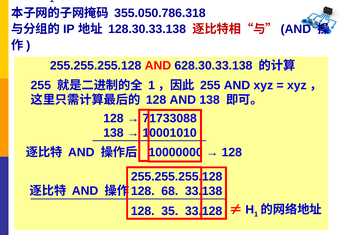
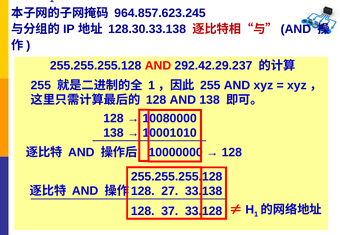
355.050.786.318: 355.050.786.318 -> 964.857.623.245
628.30.33.138: 628.30.33.138 -> 292.42.29.237
71733088: 71733088 -> 10080000
68: 68 -> 27
35: 35 -> 37
